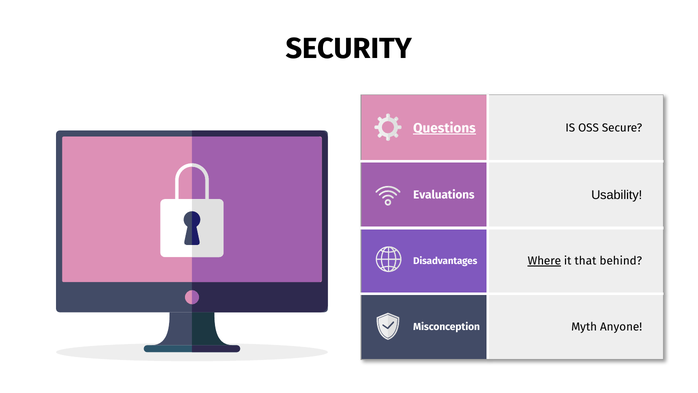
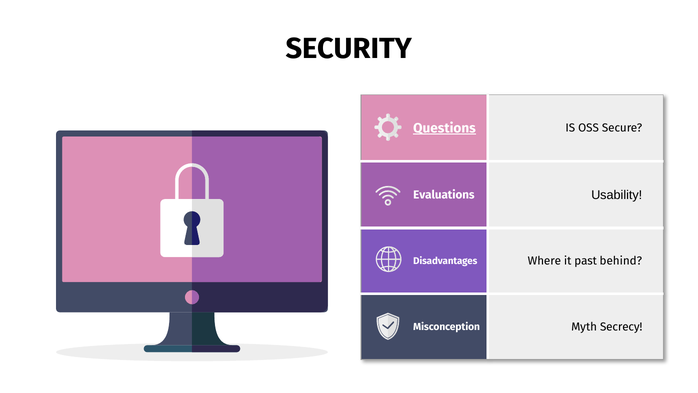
Where underline: present -> none
that: that -> past
Anyone: Anyone -> Secrecy
